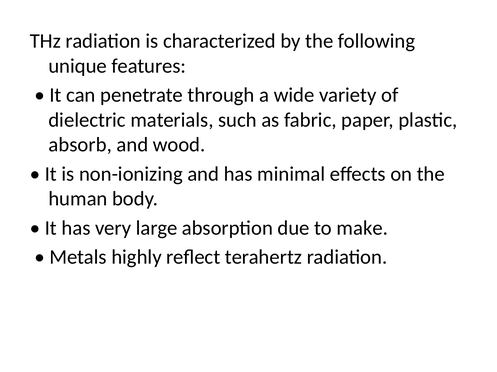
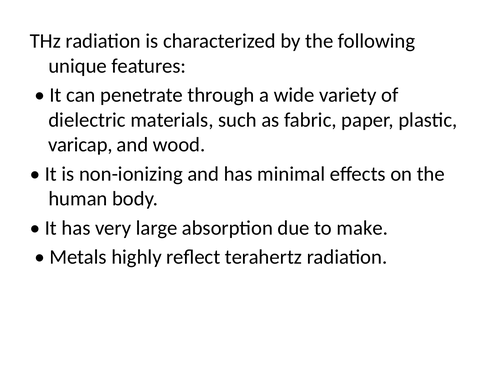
absorb: absorb -> varicap
